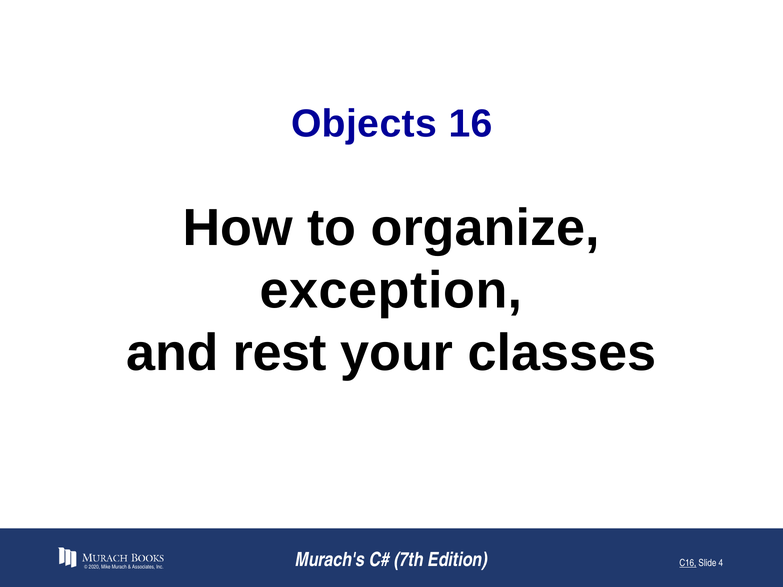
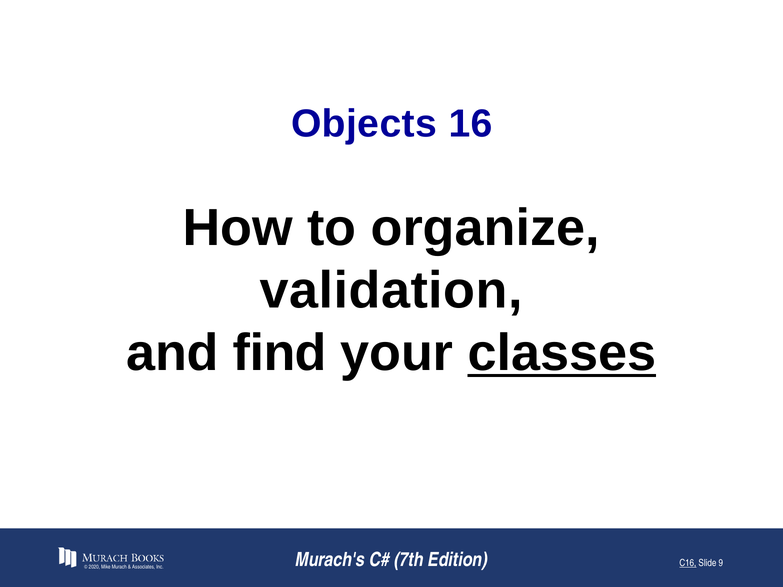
exception: exception -> validation
rest: rest -> find
classes underline: none -> present
4: 4 -> 9
